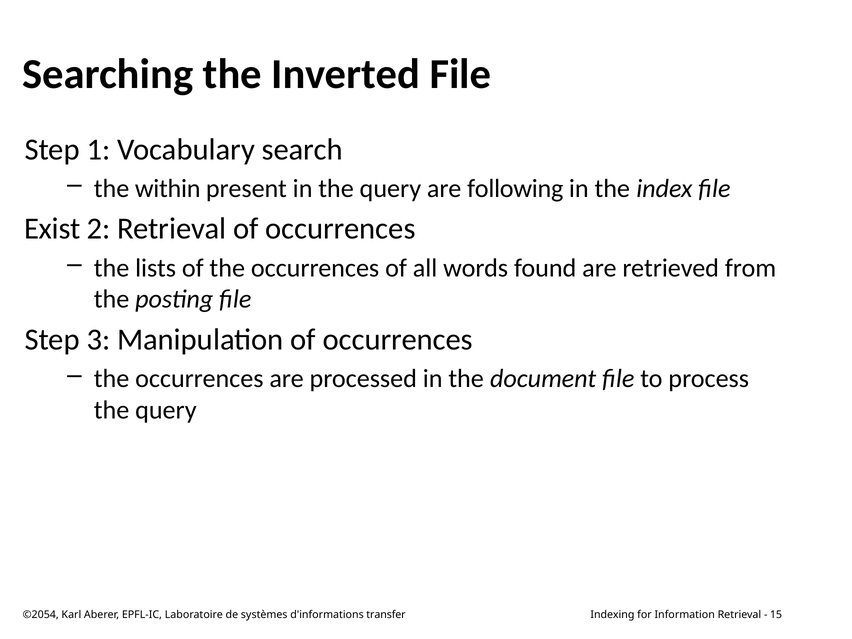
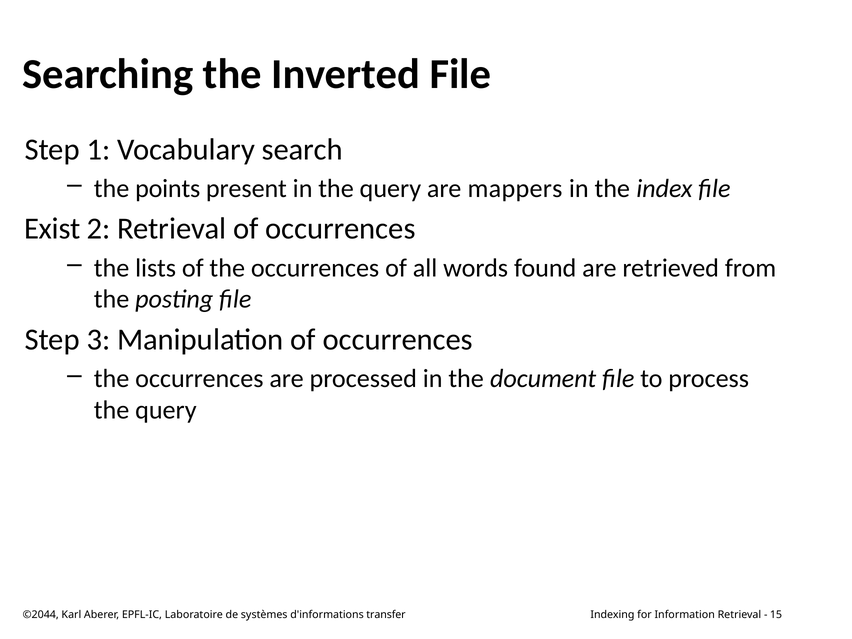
within: within -> points
following: following -> mappers
©2054: ©2054 -> ©2044
